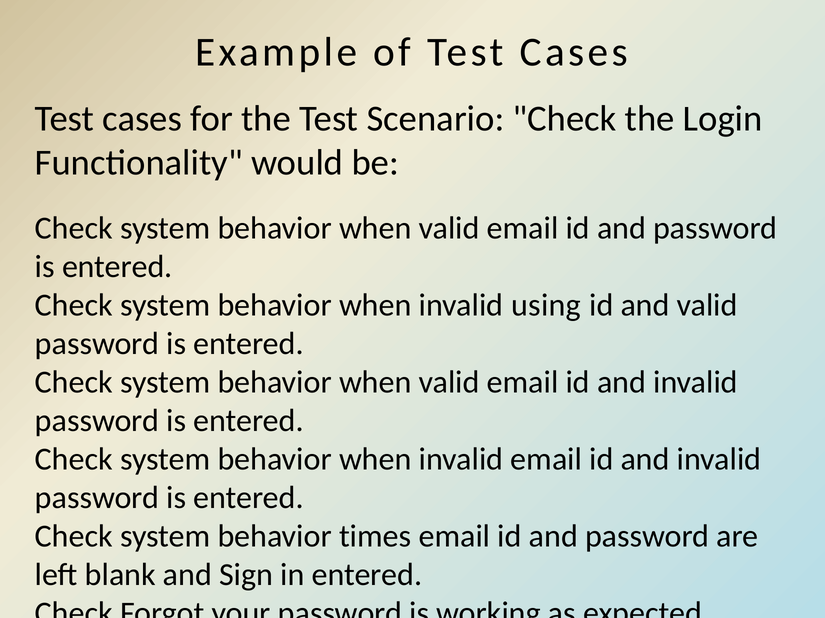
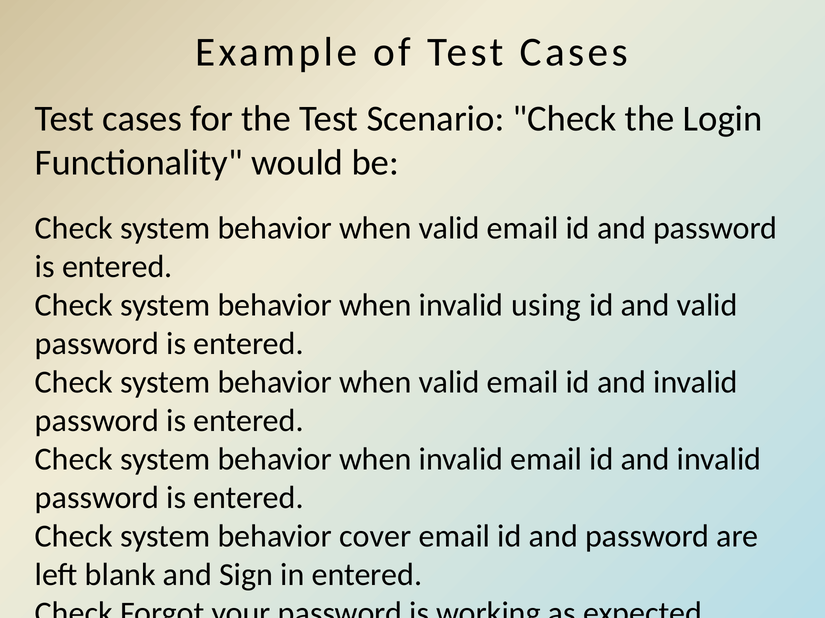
times: times -> cover
